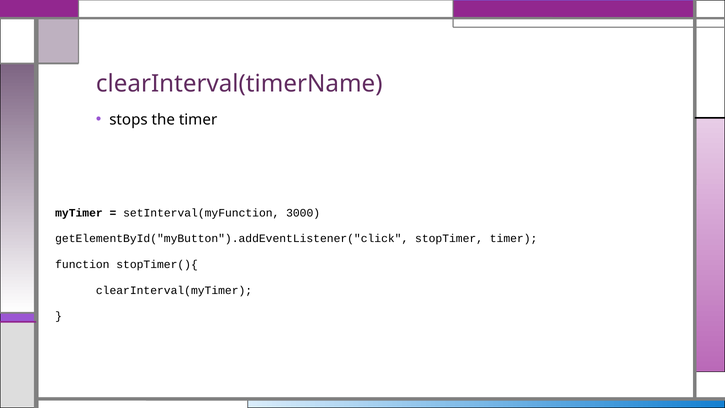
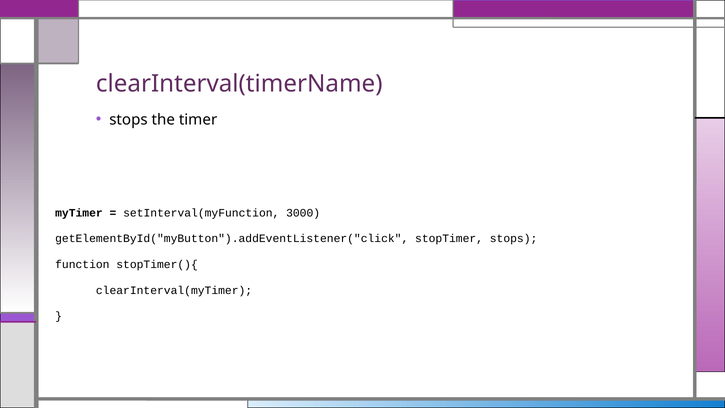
stopTimer timer: timer -> stops
